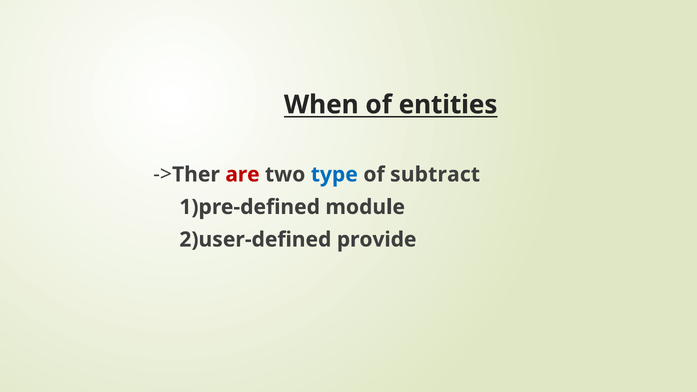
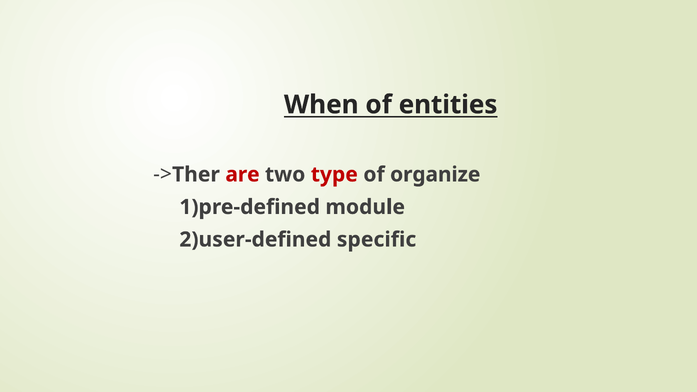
type colour: blue -> red
subtract: subtract -> organize
provide: provide -> specific
